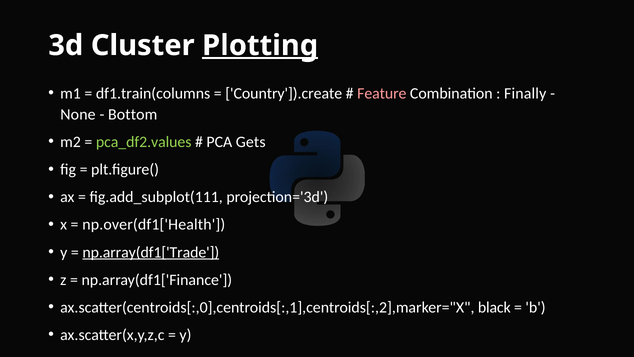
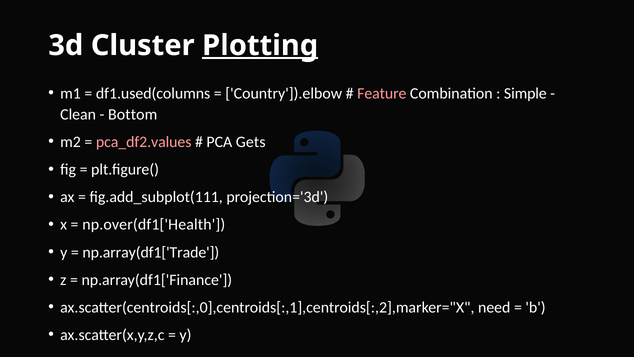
df1.train(columns: df1.train(columns -> df1.used(columns
Country']).create: Country']).create -> Country']).elbow
Finally: Finally -> Simple
None: None -> Clean
pca_df2.values colour: light green -> pink
np.array(df1['Trade underline: present -> none
black: black -> need
